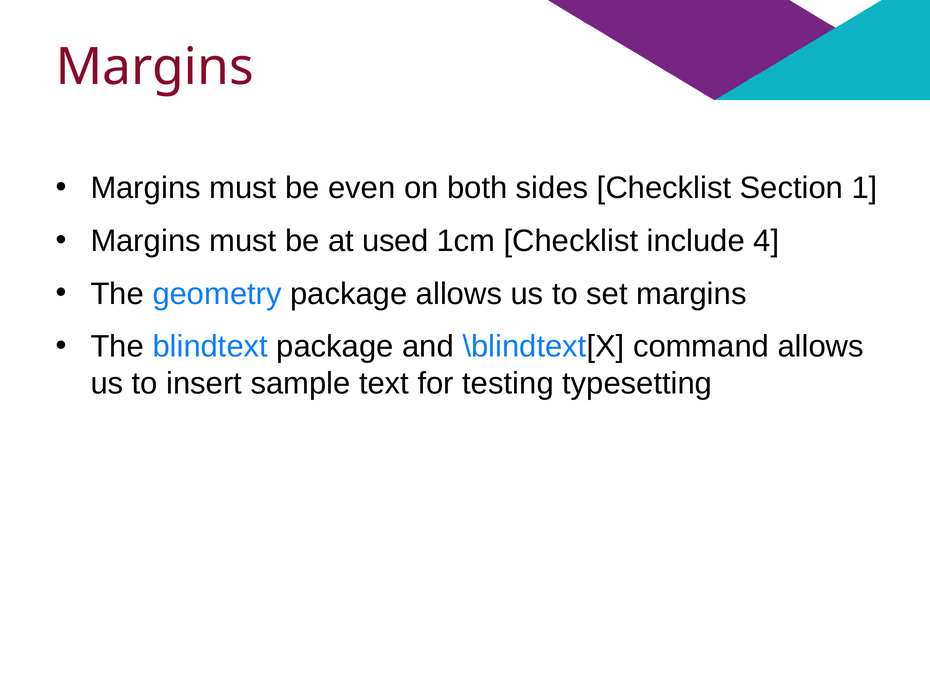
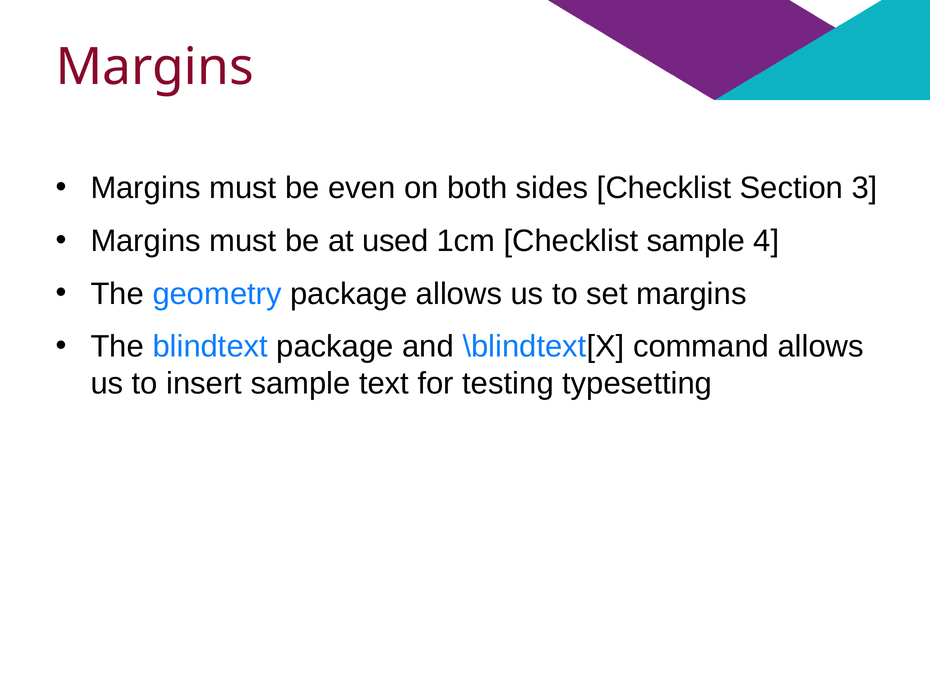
1: 1 -> 3
Checklist include: include -> sample
